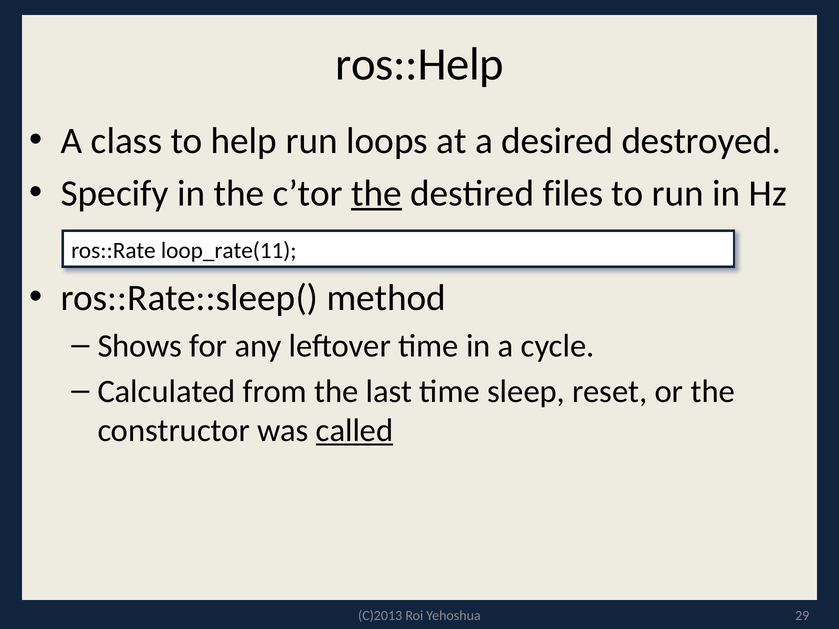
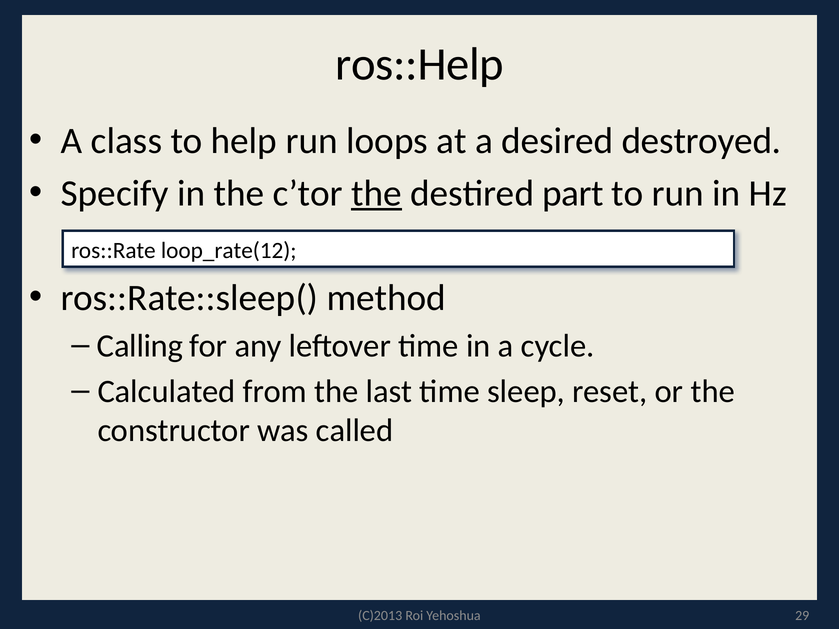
files: files -> part
loop_rate(11: loop_rate(11 -> loop_rate(12
Shows: Shows -> Calling
called underline: present -> none
